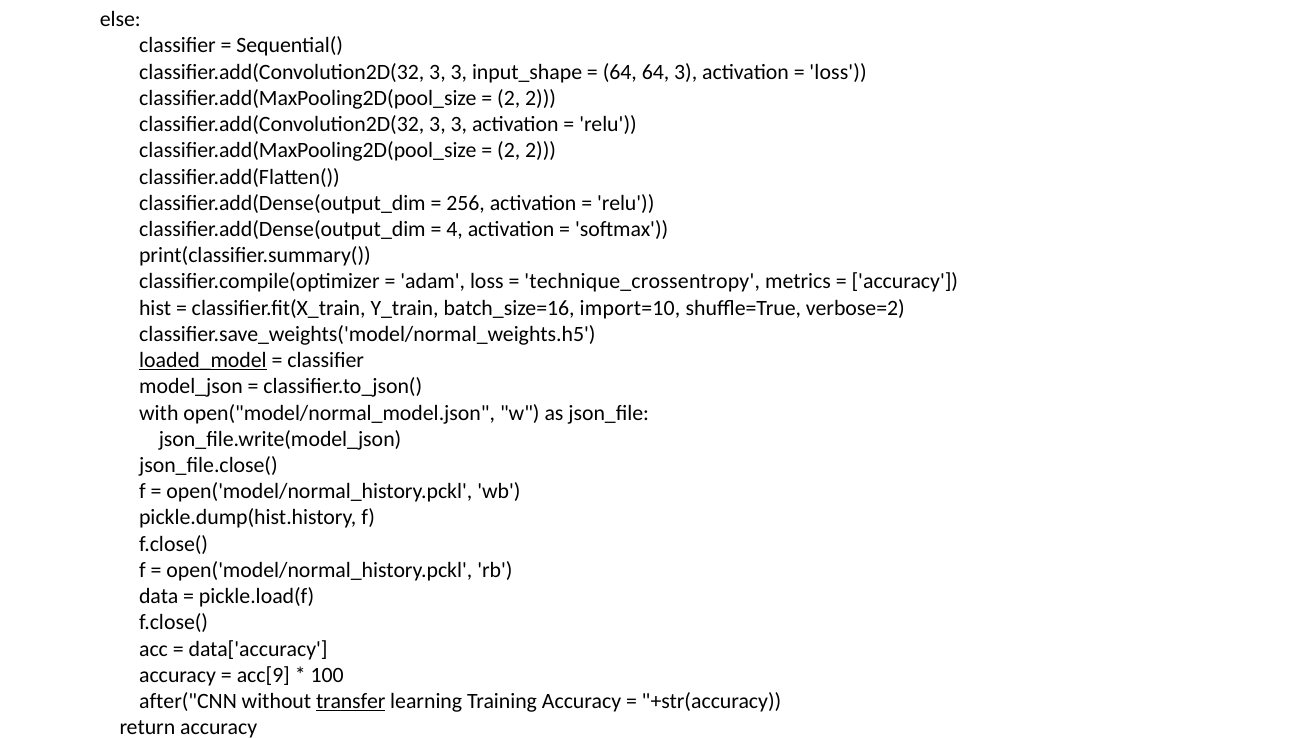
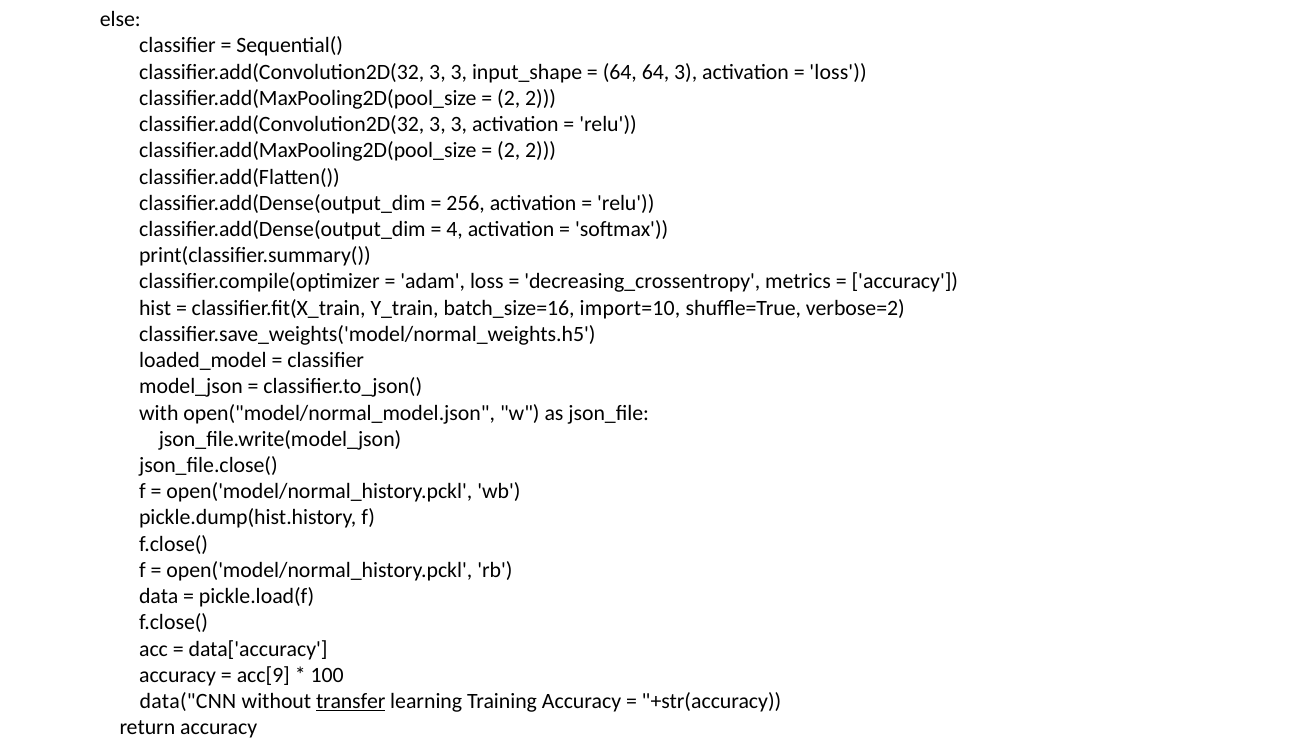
technique_crossentropy: technique_crossentropy -> decreasing_crossentropy
loaded_model underline: present -> none
after("CNN: after("CNN -> data("CNN
